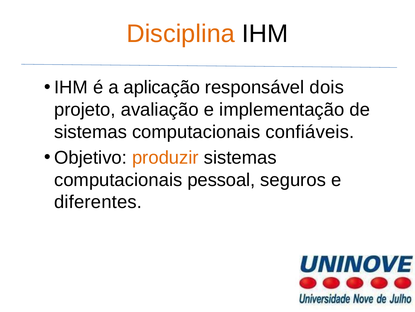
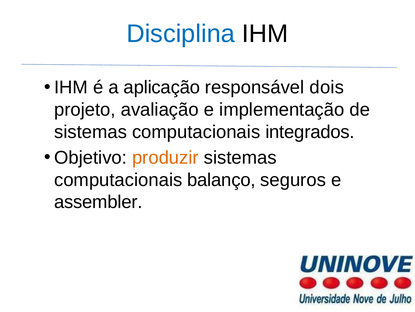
Disciplina colour: orange -> blue
confiáveis: confiáveis -> integrados
pessoal: pessoal -> balanço
diferentes: diferentes -> assembler
